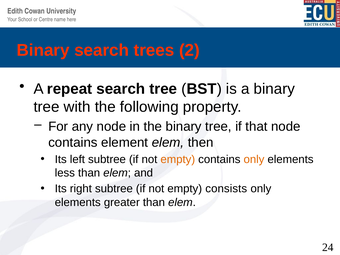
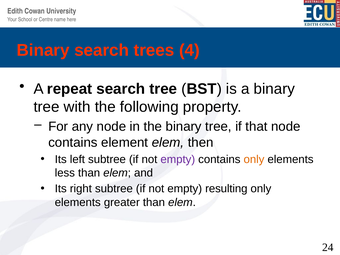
2: 2 -> 4
empty at (178, 159) colour: orange -> purple
consists: consists -> resulting
